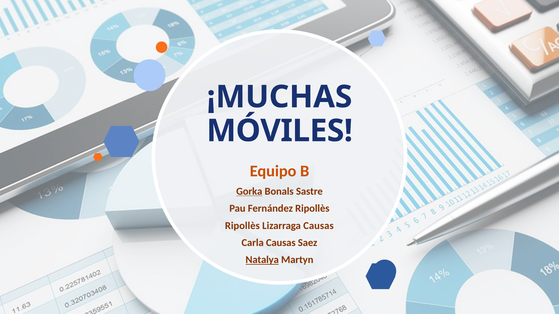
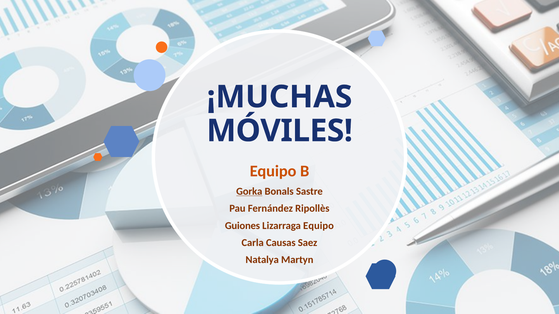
Ripollès at (242, 226): Ripollès -> Guiones
Lizarraga Causas: Causas -> Equipo
Natalya underline: present -> none
